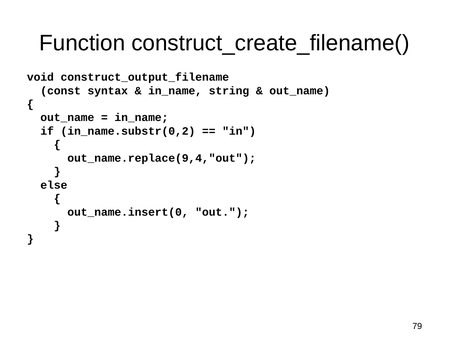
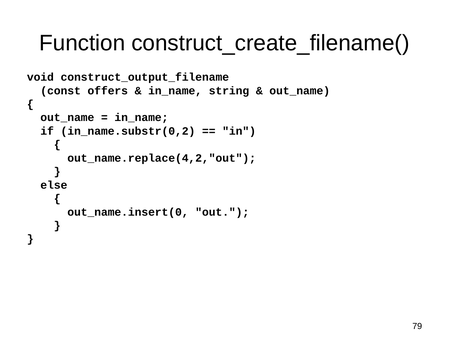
syntax: syntax -> offers
out_name.replace(9,4,"out: out_name.replace(9,4,"out -> out_name.replace(4,2,"out
